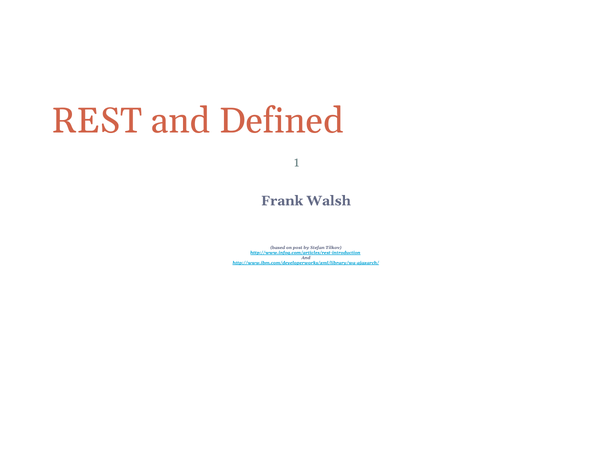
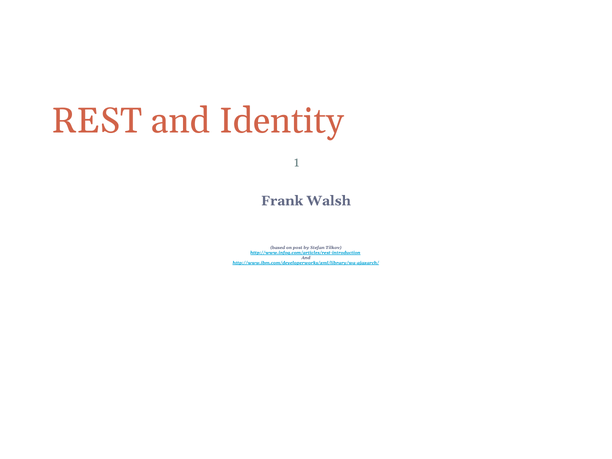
Defined: Defined -> Identity
